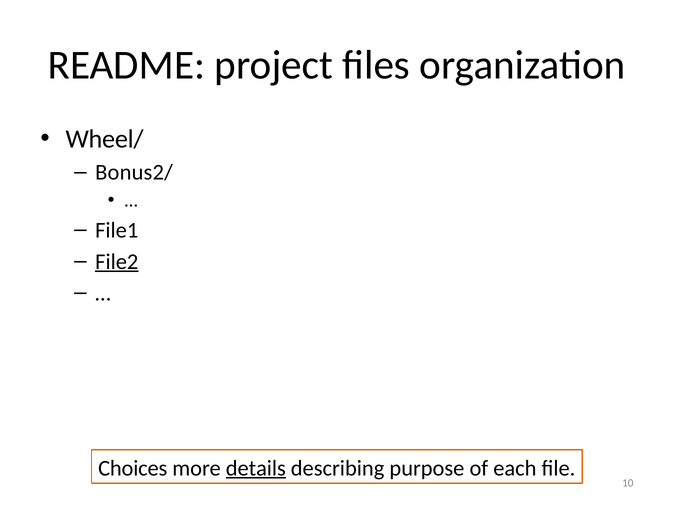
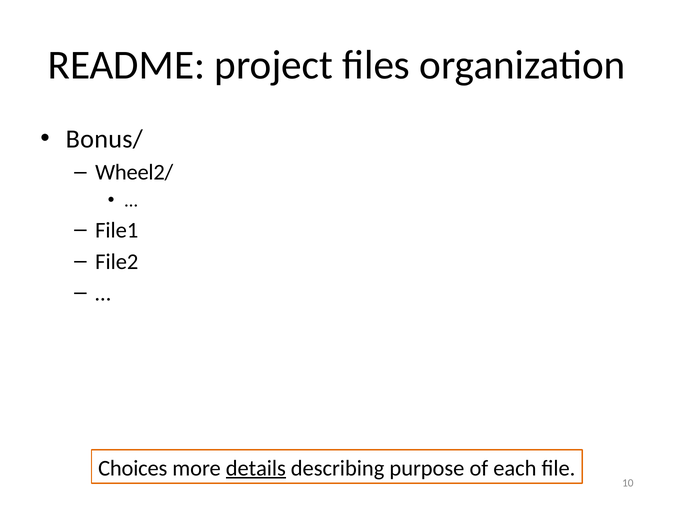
Wheel/: Wheel/ -> Bonus/
Bonus2/: Bonus2/ -> Wheel2/
File2 underline: present -> none
